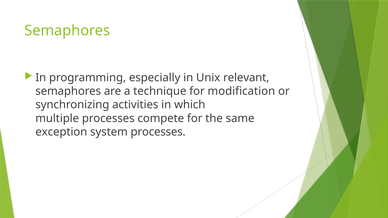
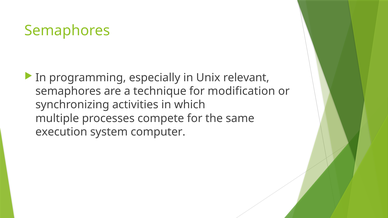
exception: exception -> execution
system processes: processes -> computer
